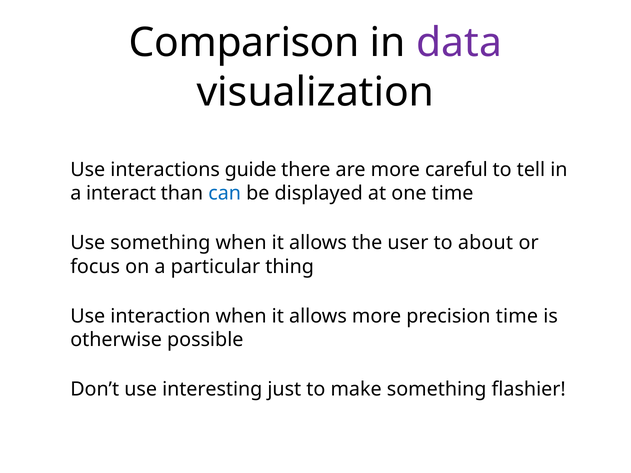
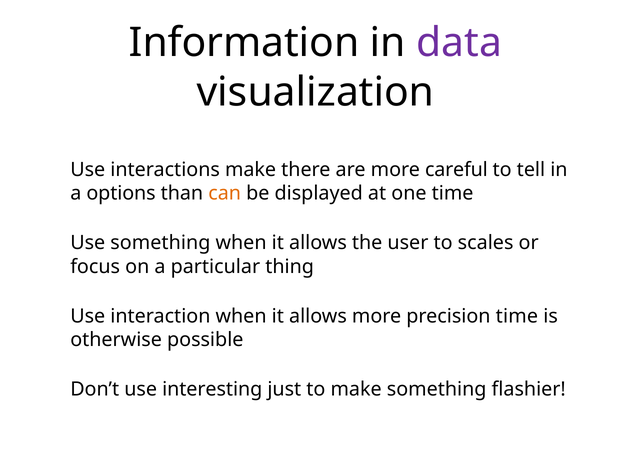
Comparison: Comparison -> Information
interactions guide: guide -> make
interact: interact -> options
can colour: blue -> orange
about: about -> scales
